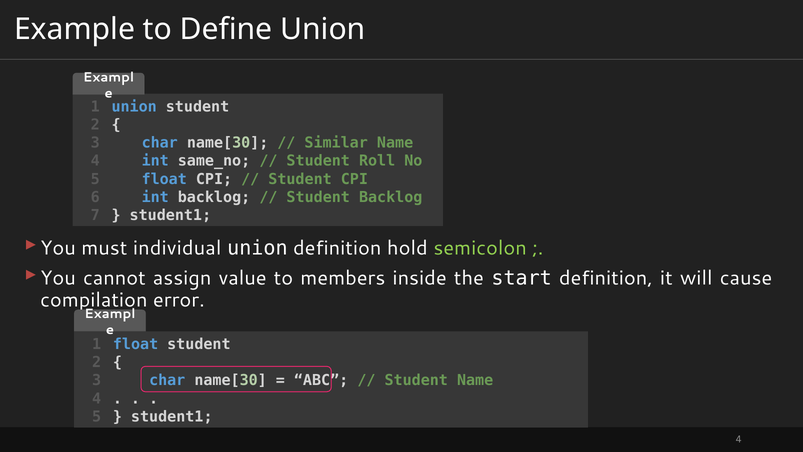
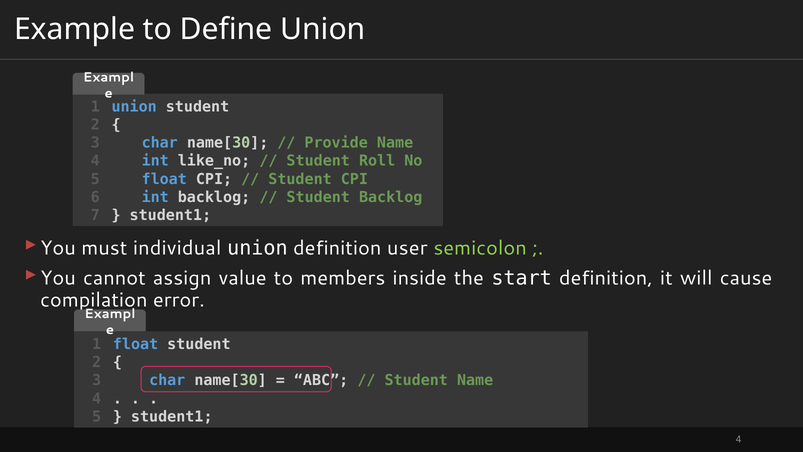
Similar: Similar -> Provide
same_no: same_no -> like_no
hold: hold -> user
